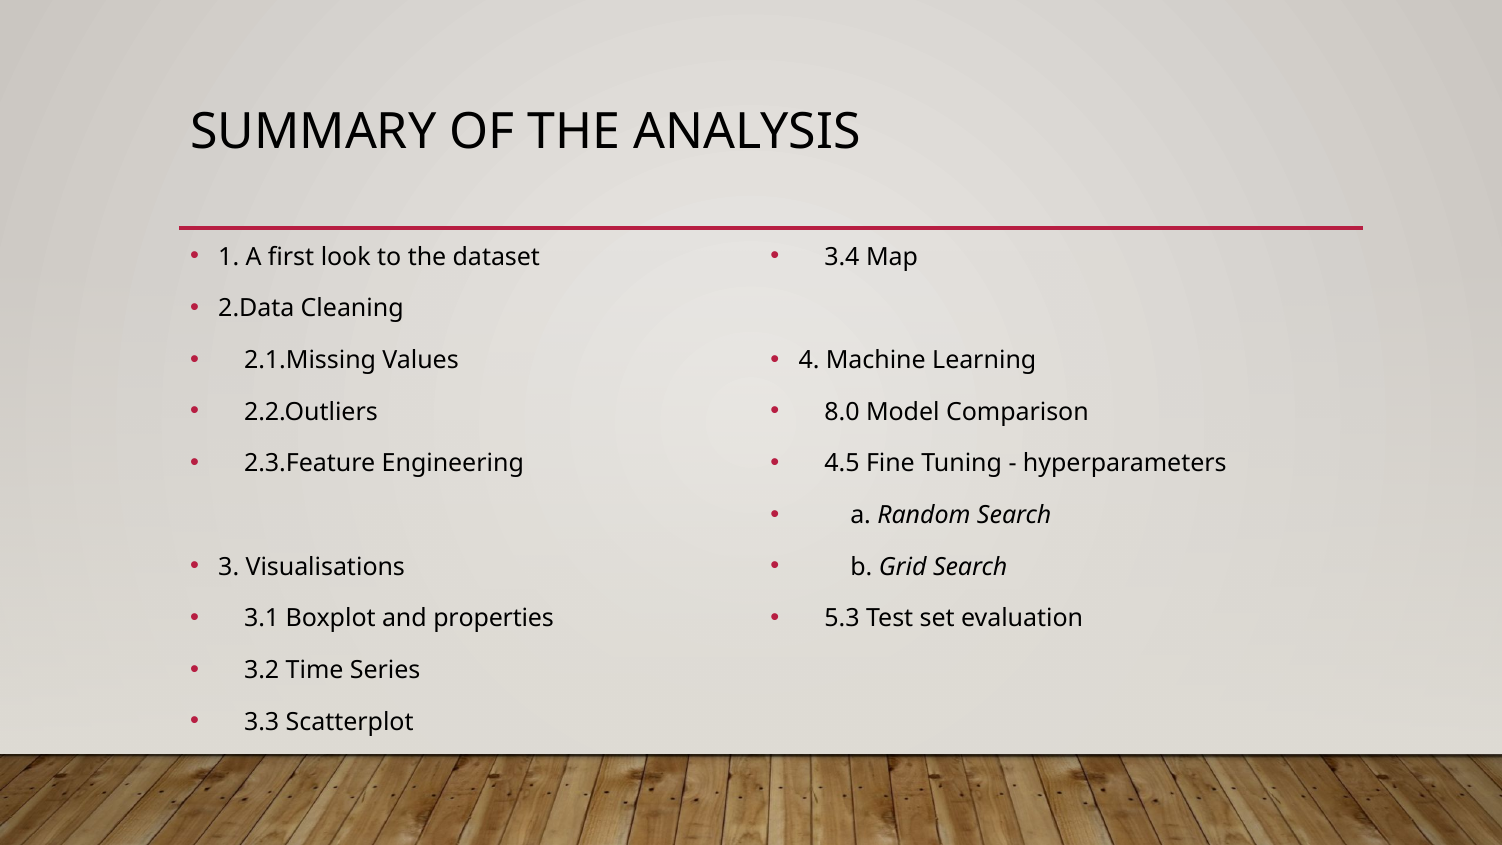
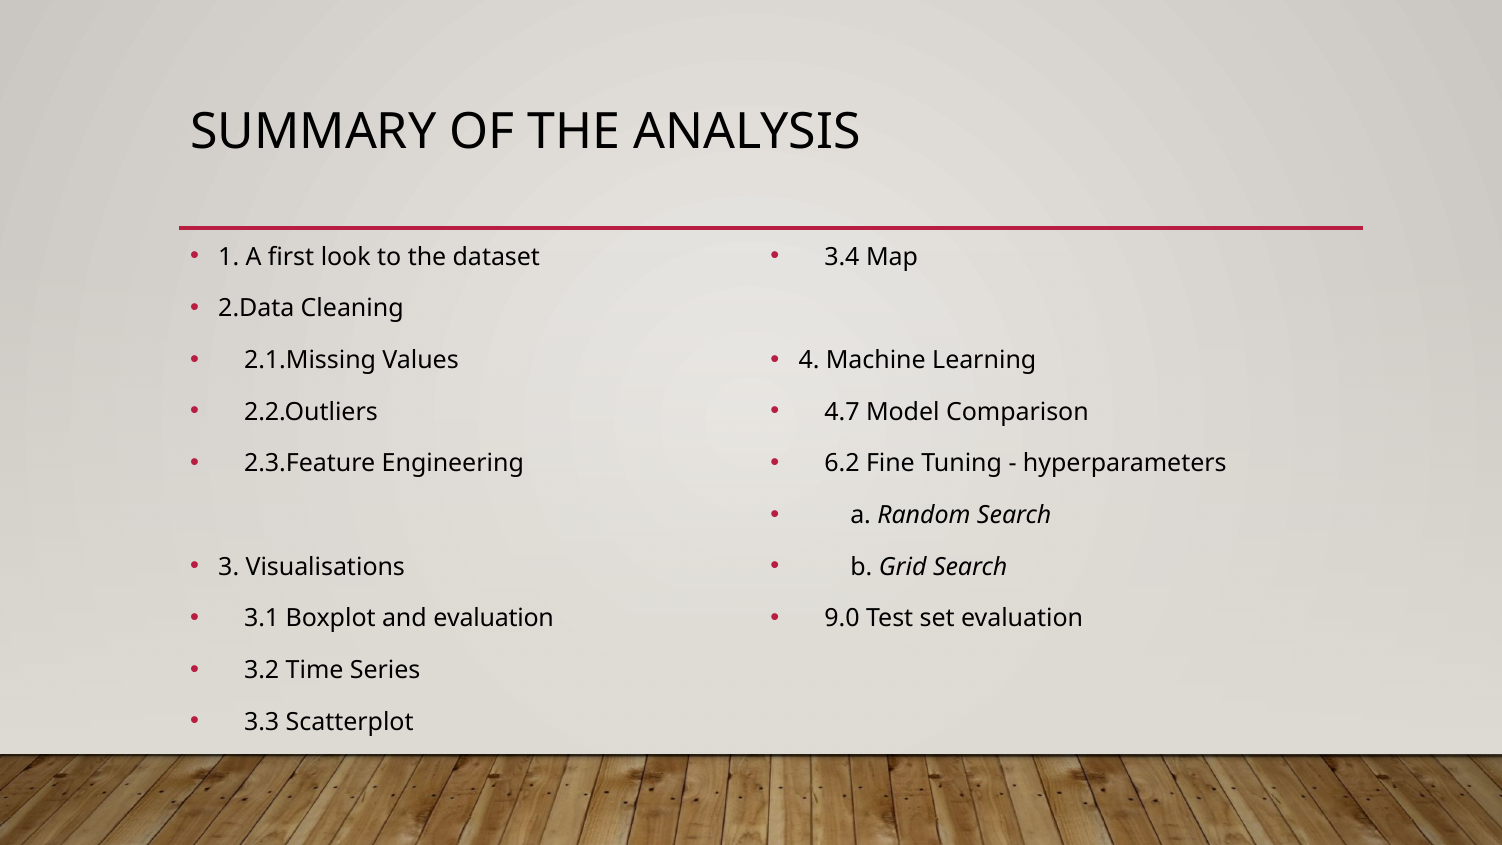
8.0: 8.0 -> 4.7
4.5: 4.5 -> 6.2
and properties: properties -> evaluation
5.3: 5.3 -> 9.0
